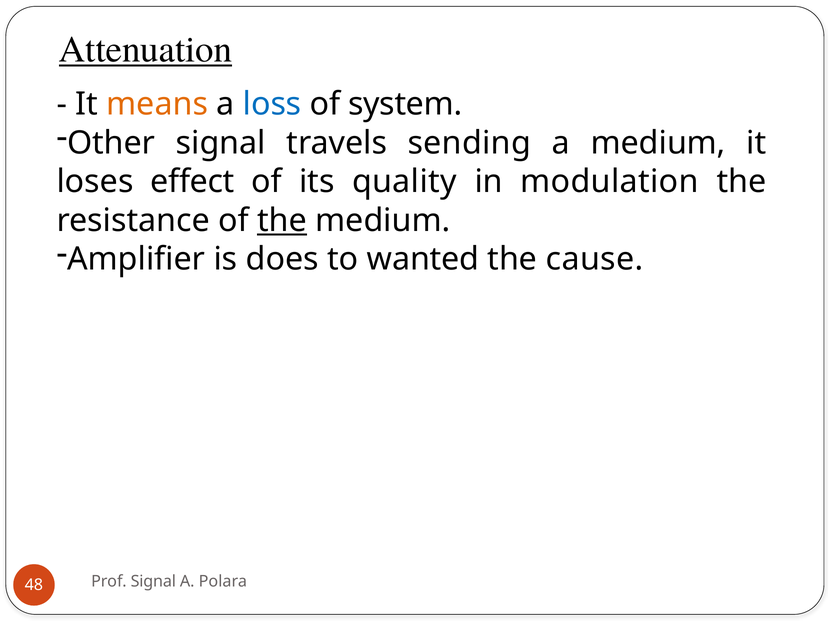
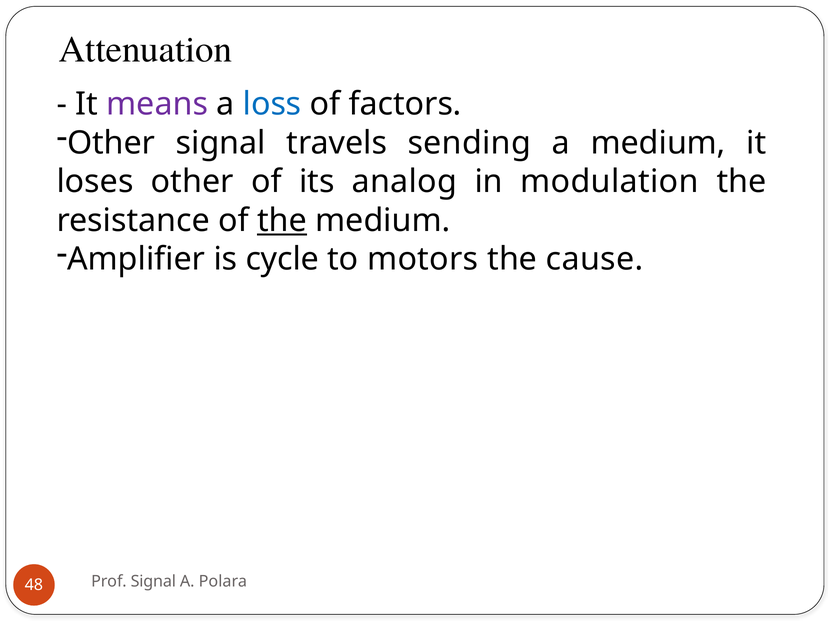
Attenuation underline: present -> none
means colour: orange -> purple
system: system -> factors
loses effect: effect -> other
quality: quality -> analog
does: does -> cycle
wanted: wanted -> motors
